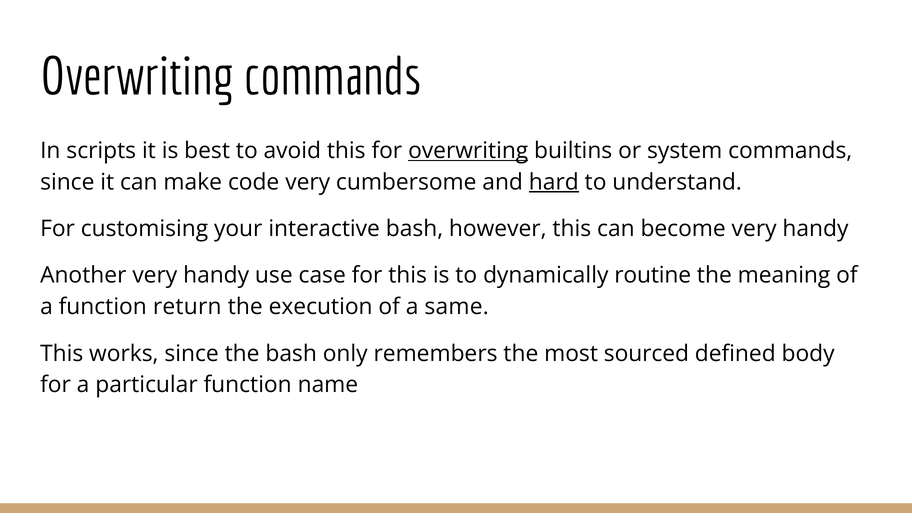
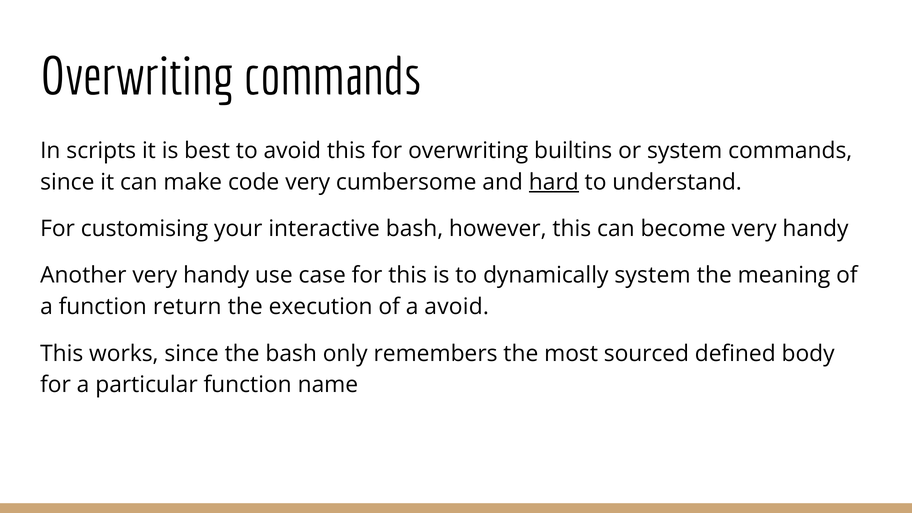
overwriting at (468, 151) underline: present -> none
dynamically routine: routine -> system
a same: same -> avoid
